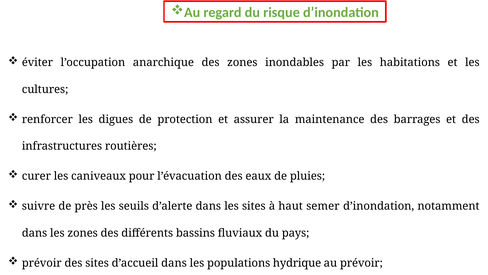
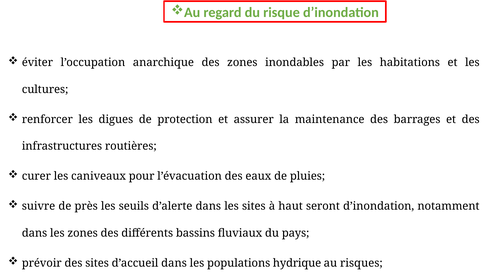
semer: semer -> seront
au prévoir: prévoir -> risques
